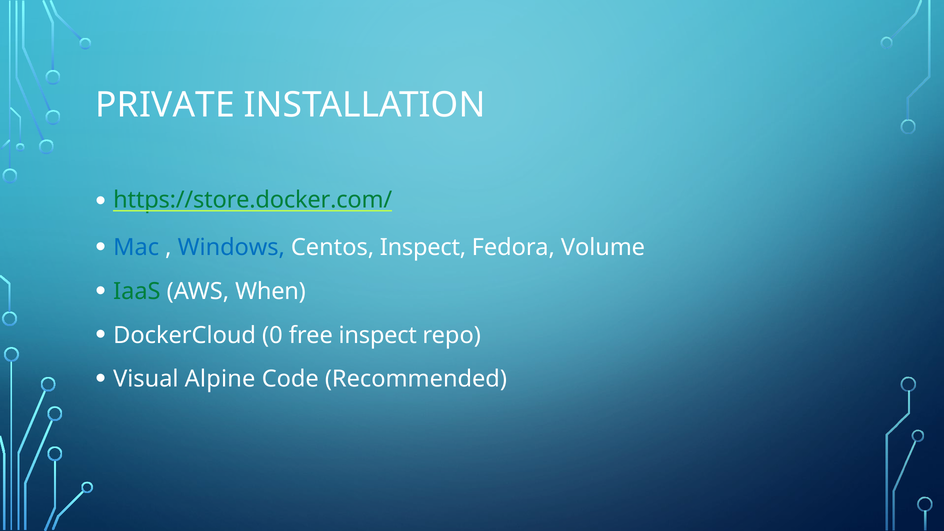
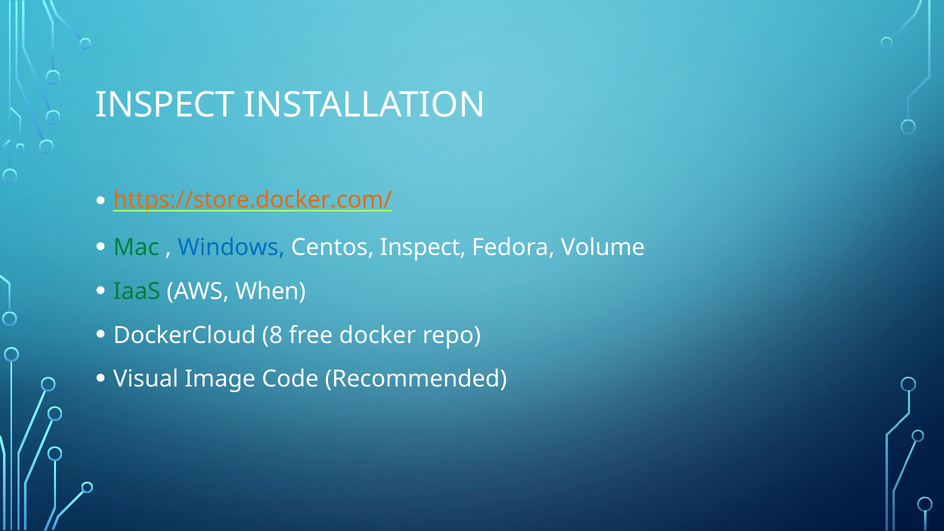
PRIVATE at (165, 105): PRIVATE -> INSPECT
https://store.docker.com/ colour: green -> orange
Mac colour: blue -> green
0: 0 -> 8
free inspect: inspect -> docker
Alpine: Alpine -> Image
